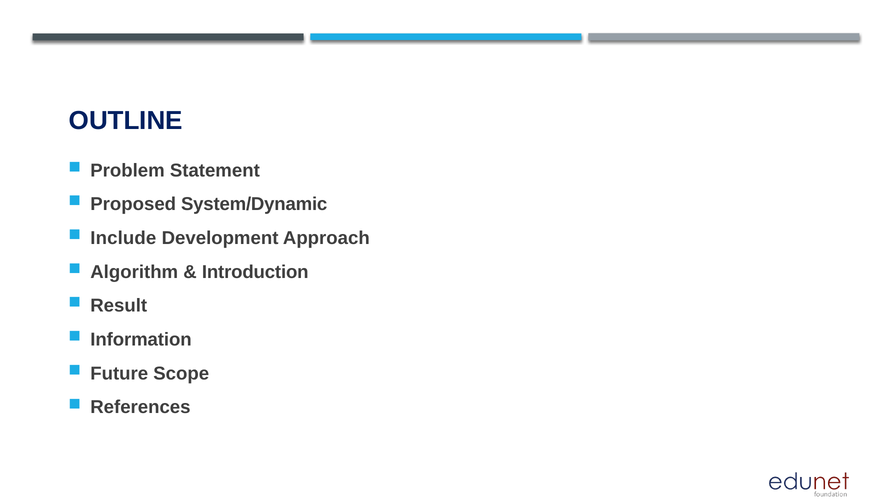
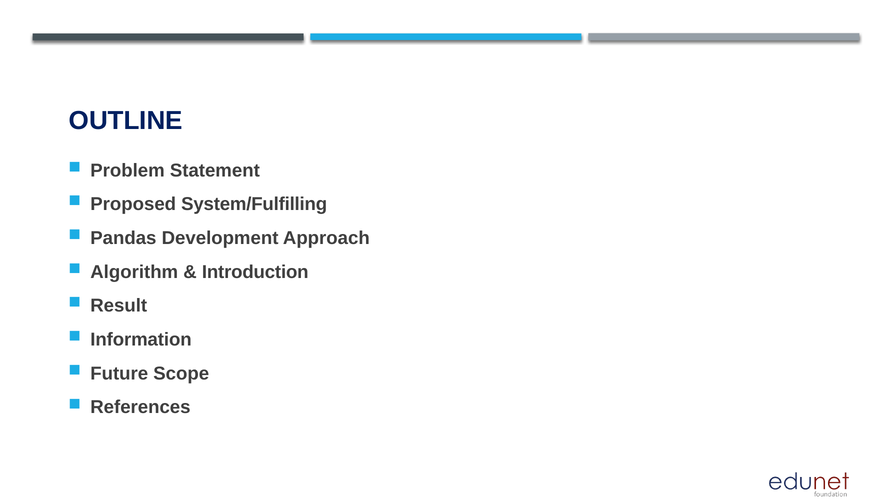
System/Dynamic: System/Dynamic -> System/Fulfilling
Include: Include -> Pandas
